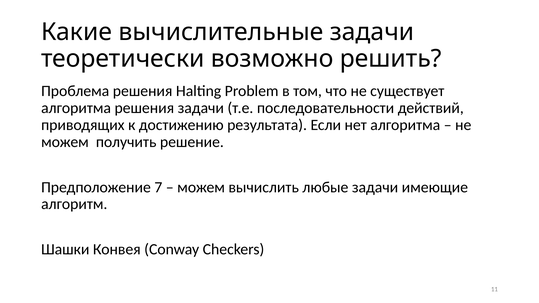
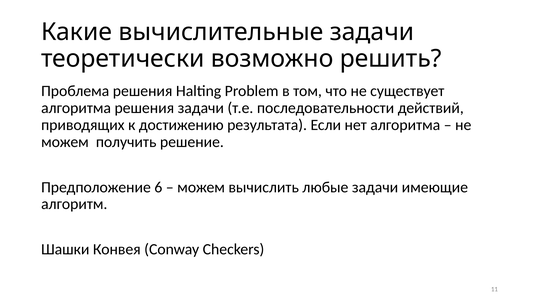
7: 7 -> 6
